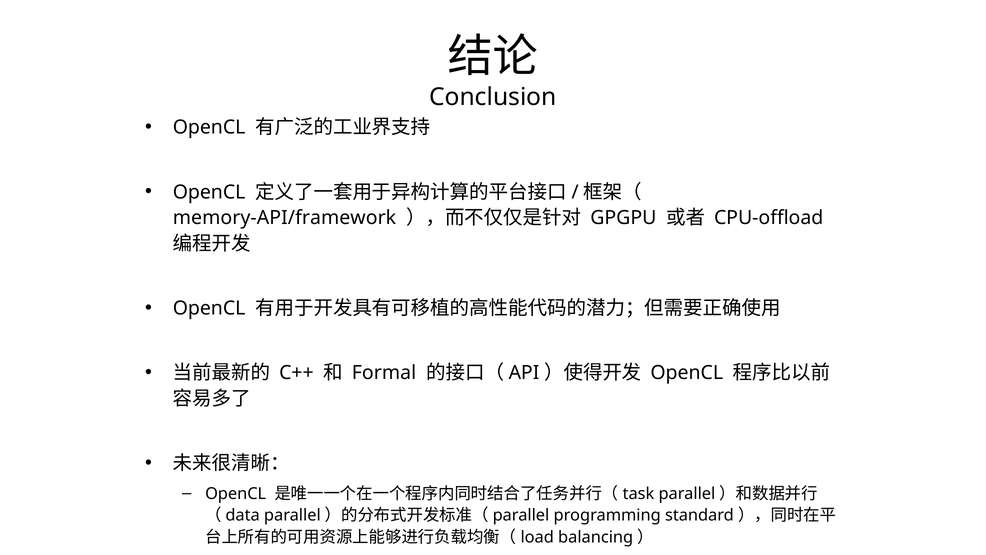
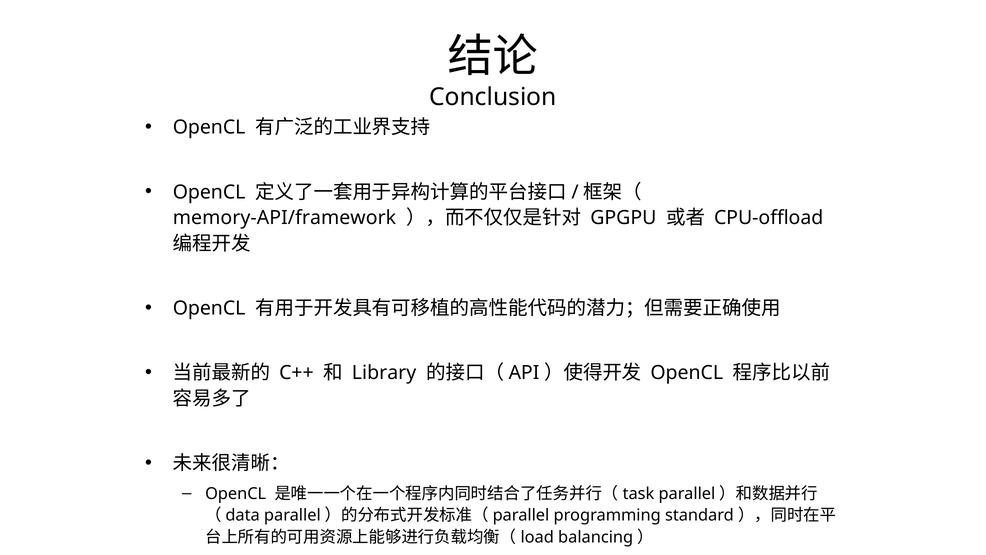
Formal: Formal -> Library
